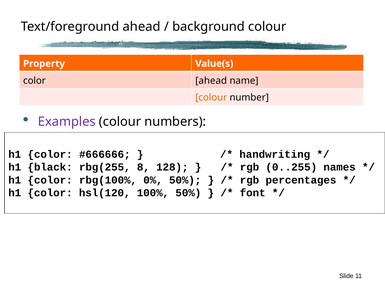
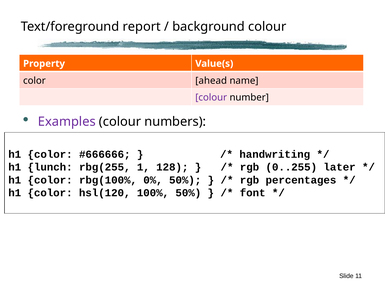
Text/foreground ahead: ahead -> report
colour at (211, 97) colour: orange -> purple
black: black -> lunch
8: 8 -> 1
names: names -> later
